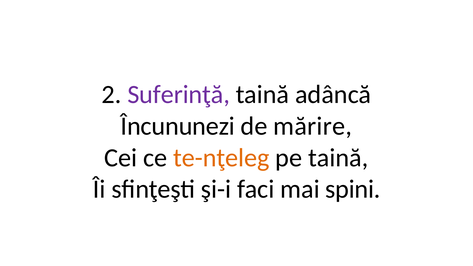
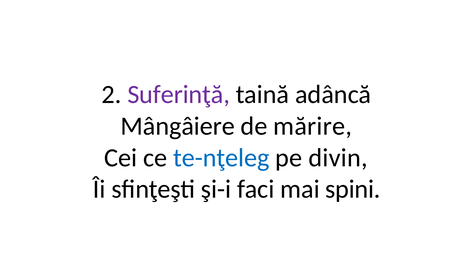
Încununezi: Încununezi -> Mângâiere
te-nţeleg colour: orange -> blue
pe taină: taină -> divin
